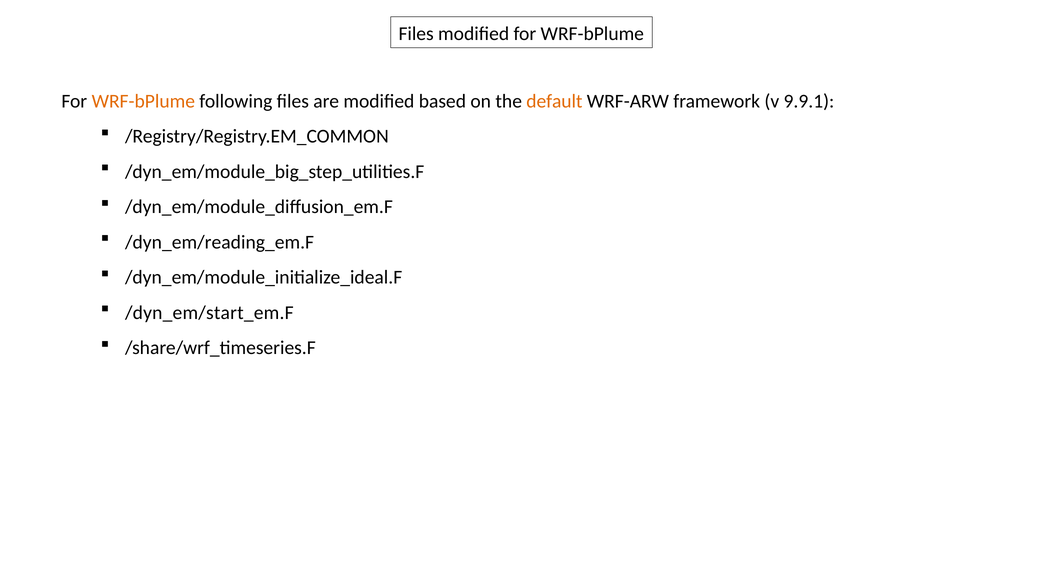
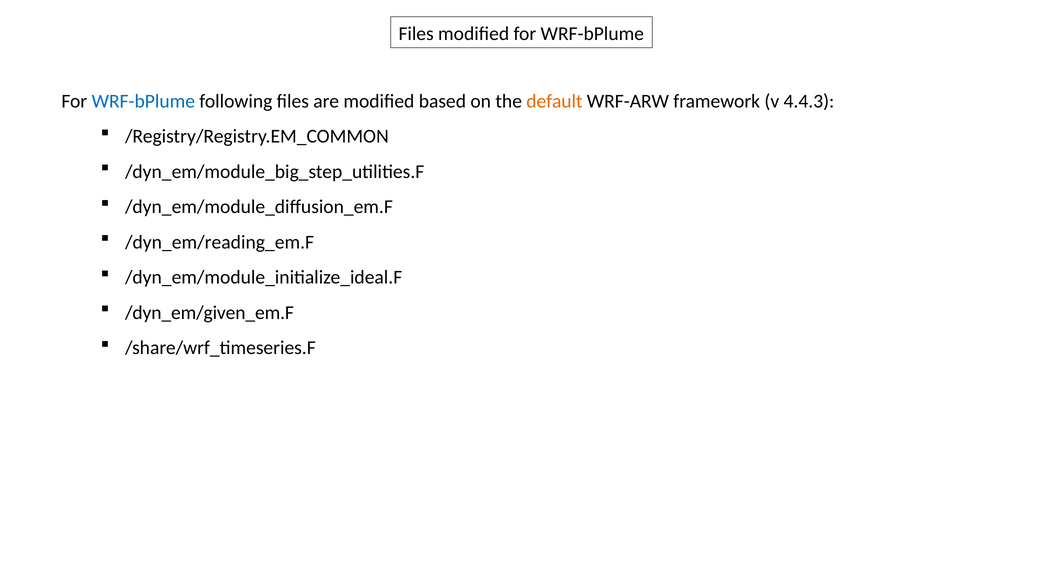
WRF-bPlume at (143, 101) colour: orange -> blue
9.9.1: 9.9.1 -> 4.4.3
/dyn_em/start_em.F: /dyn_em/start_em.F -> /dyn_em/given_em.F
